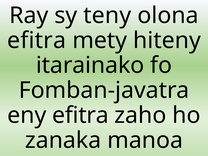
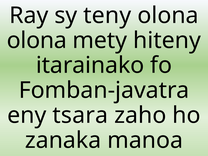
efitra at (37, 40): efitra -> olona
eny efitra: efitra -> tsara
